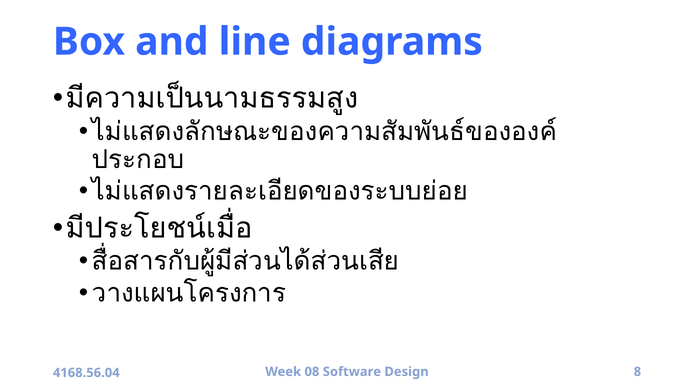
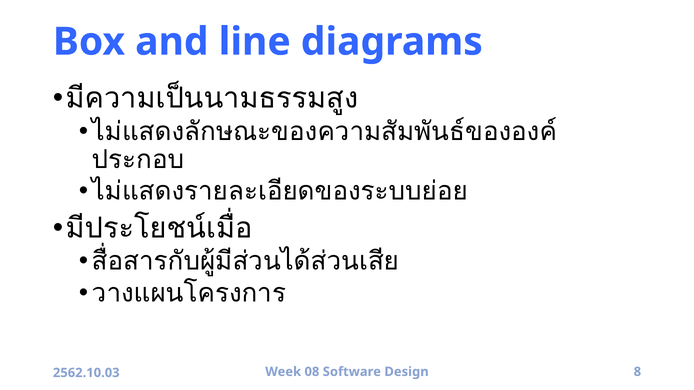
4168.56.04: 4168.56.04 -> 2562.10.03
